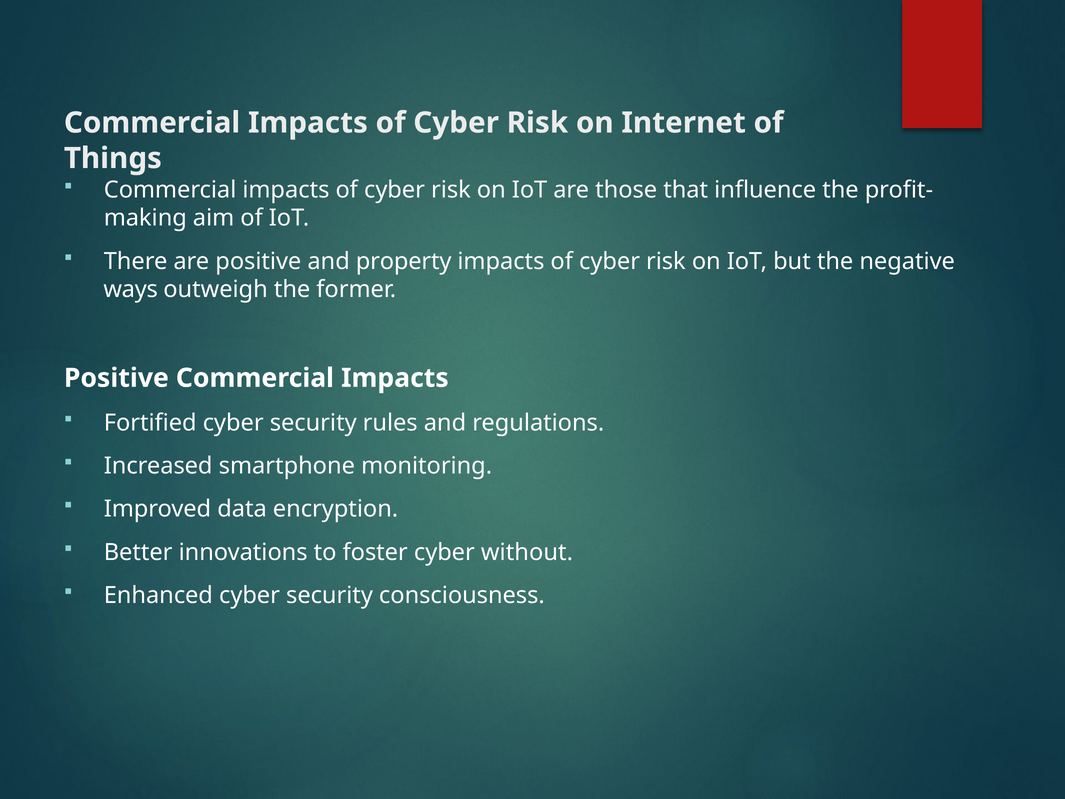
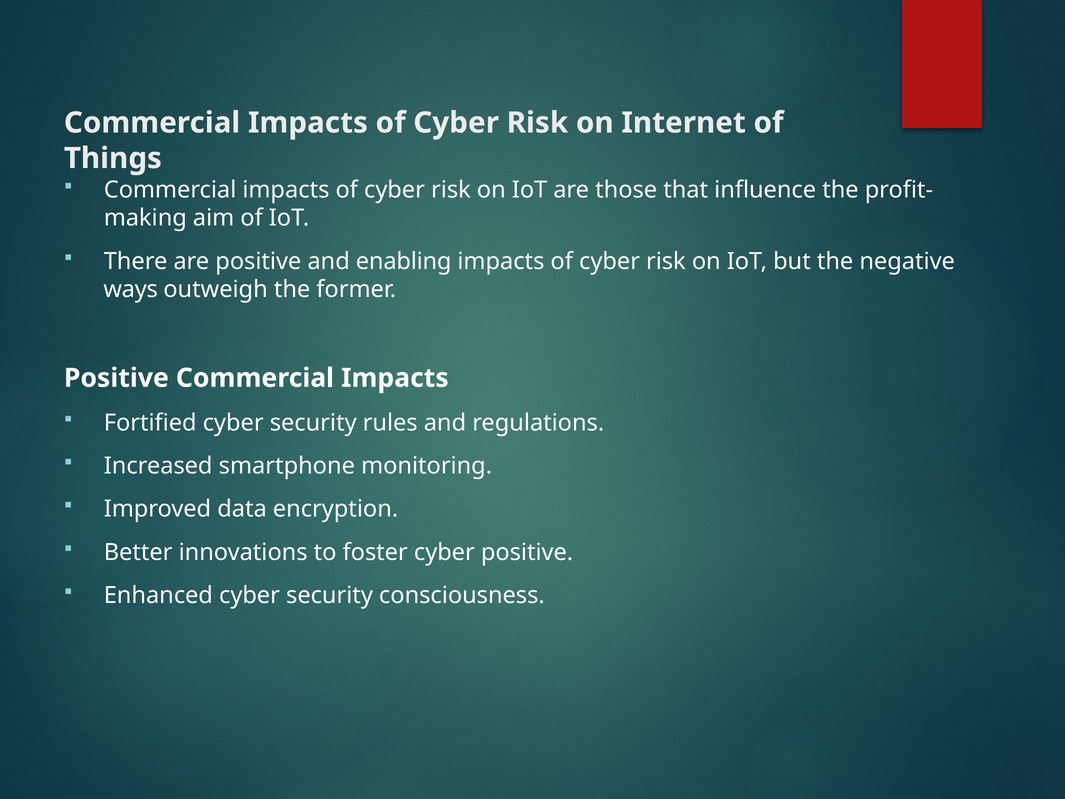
property: property -> enabling
cyber without: without -> positive
